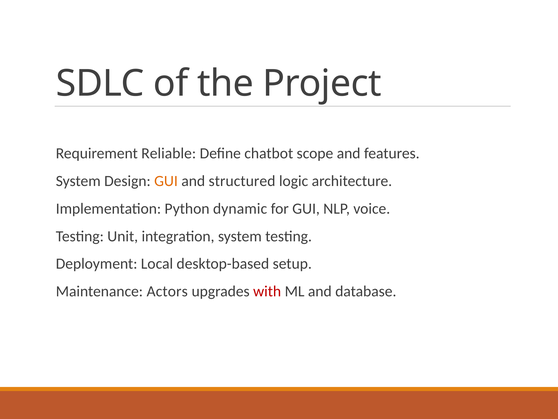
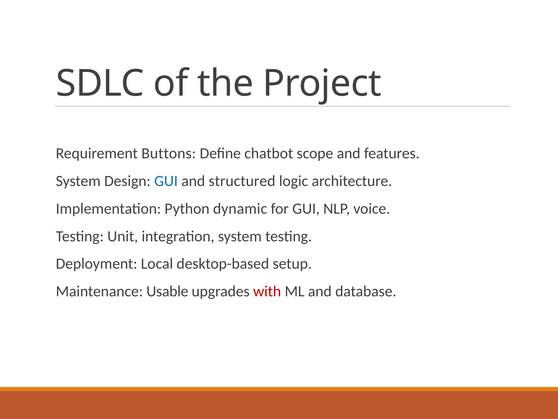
Reliable: Reliable -> Buttons
GUI at (166, 181) colour: orange -> blue
Actors: Actors -> Usable
